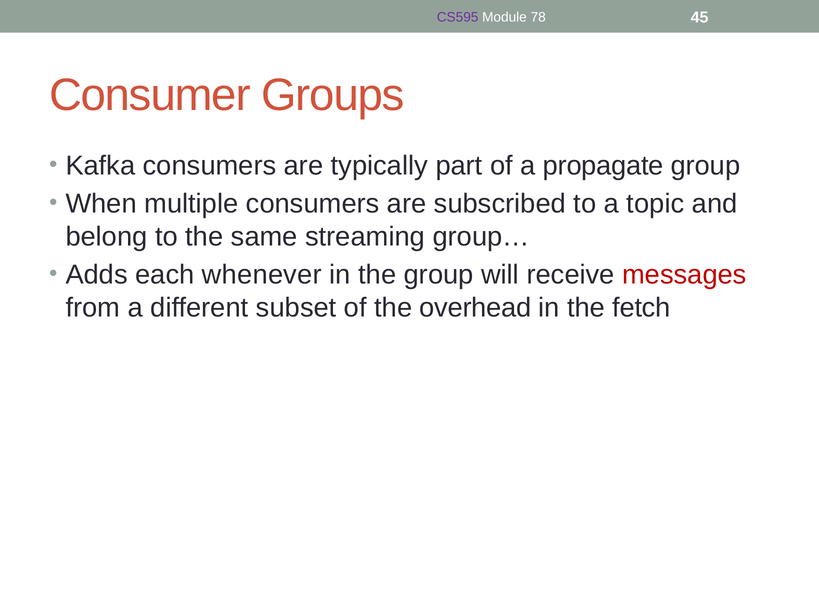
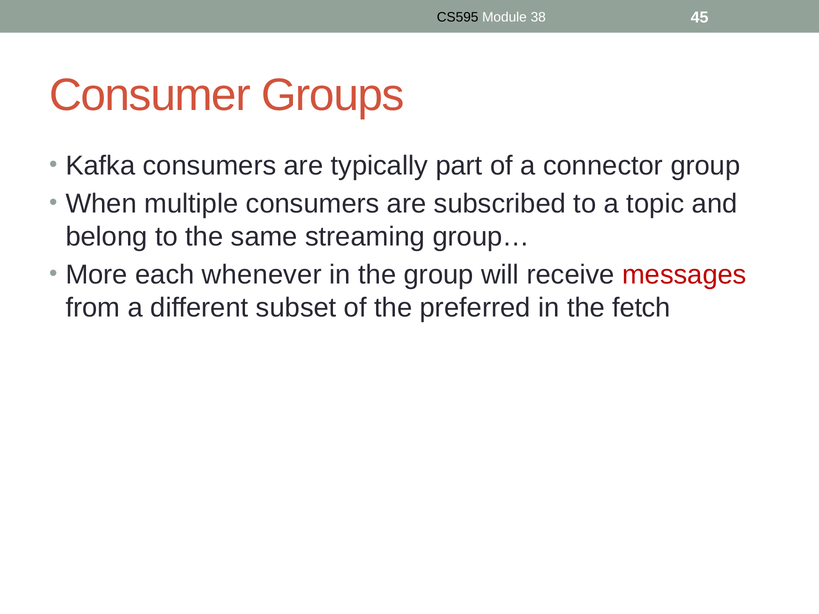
CS595 colour: purple -> black
78: 78 -> 38
propagate: propagate -> connector
Adds: Adds -> More
overhead: overhead -> preferred
